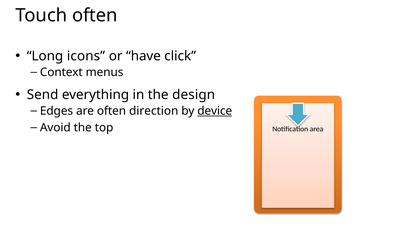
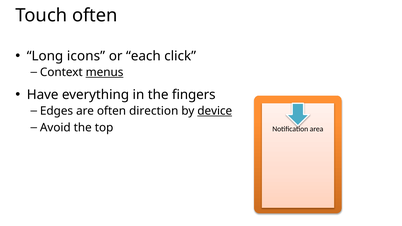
have: have -> each
menus underline: none -> present
Send: Send -> Have
design: design -> fingers
